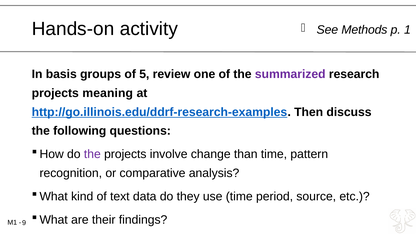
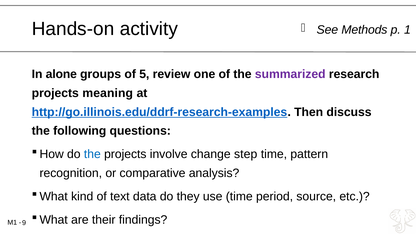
basis: basis -> alone
the at (92, 154) colour: purple -> blue
than: than -> step
